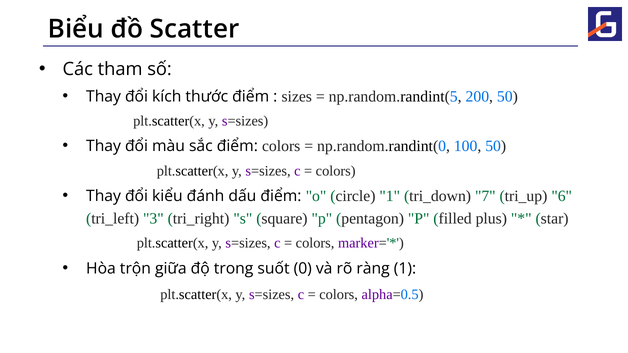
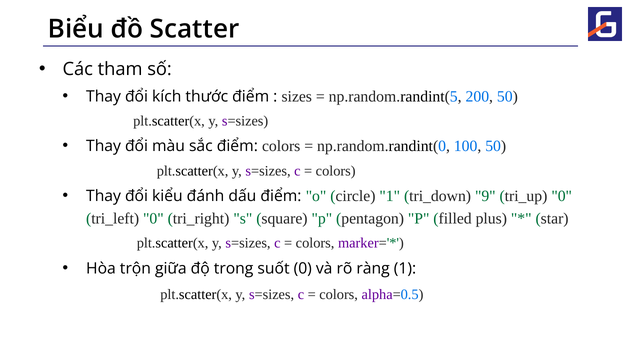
7: 7 -> 9
tri_up 6: 6 -> 0
tri_left 3: 3 -> 0
